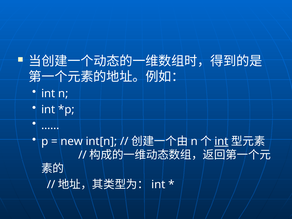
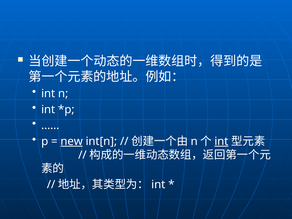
new underline: none -> present
